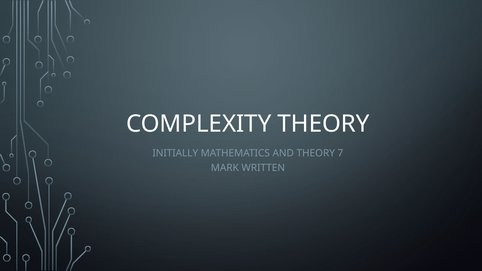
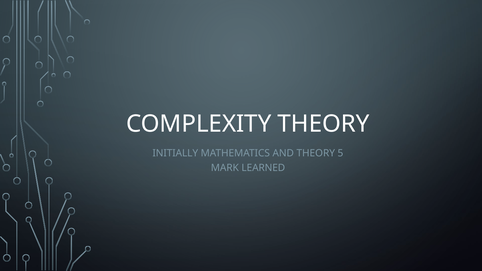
7: 7 -> 5
WRITTEN: WRITTEN -> LEARNED
